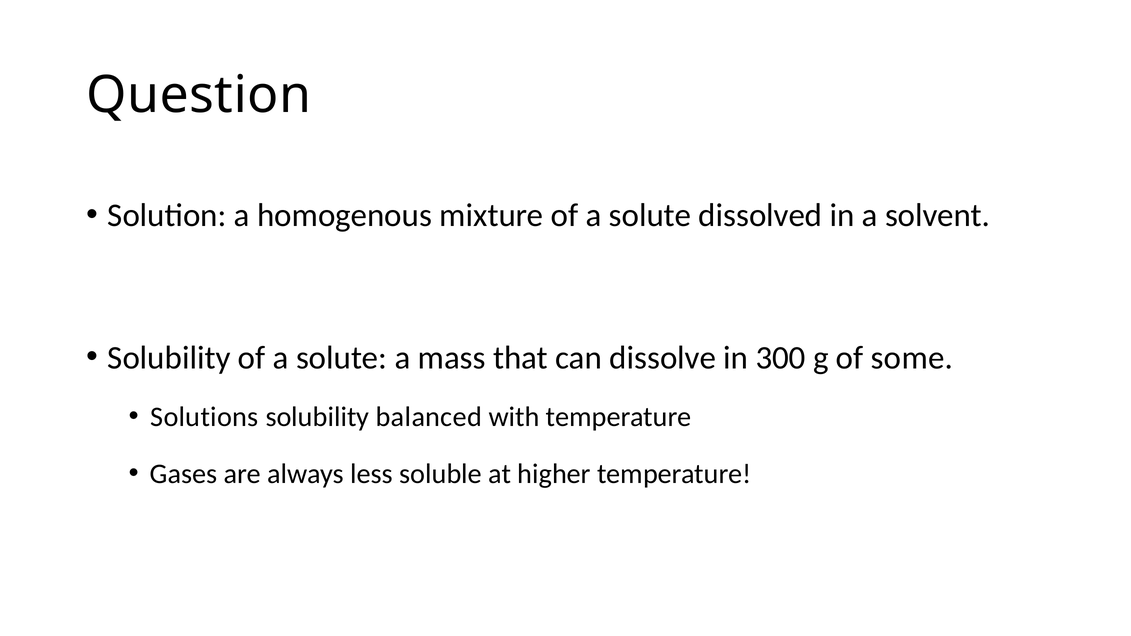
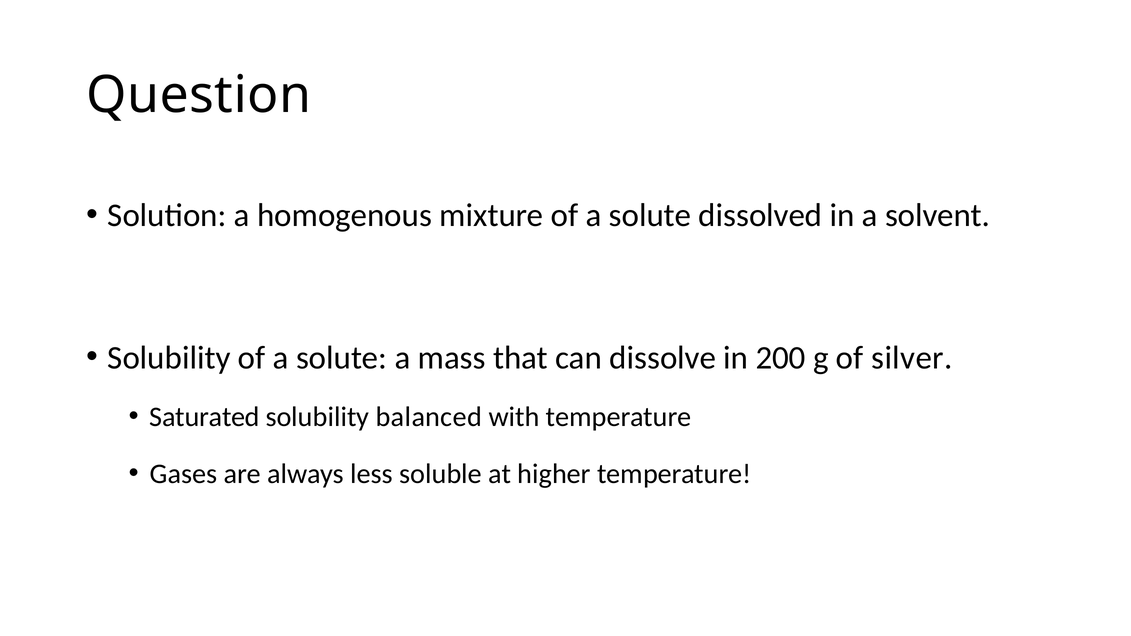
300: 300 -> 200
some: some -> silver
Solutions: Solutions -> Saturated
